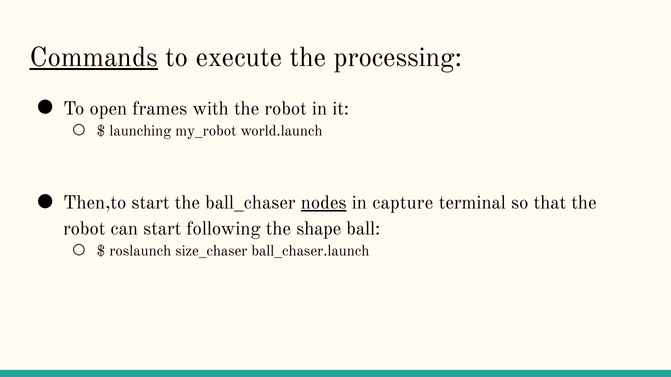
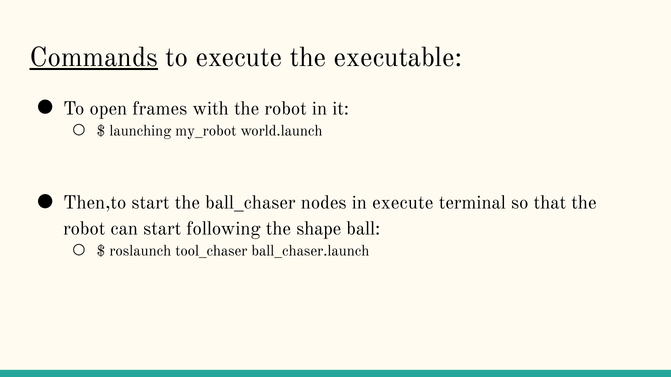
processing: processing -> executable
nodes underline: present -> none
in capture: capture -> execute
size_chaser: size_chaser -> tool_chaser
